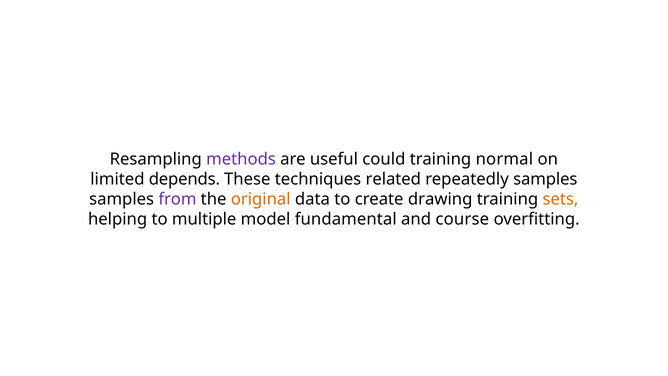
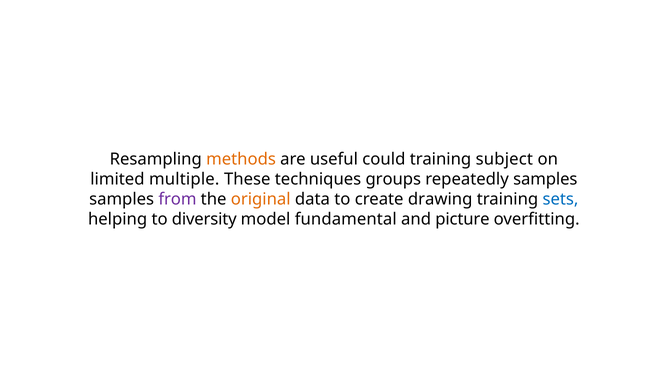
methods colour: purple -> orange
normal: normal -> subject
depends: depends -> multiple
related: related -> groups
sets colour: orange -> blue
multiple: multiple -> diversity
course: course -> picture
